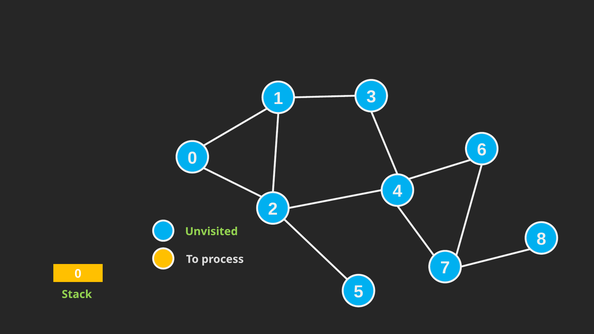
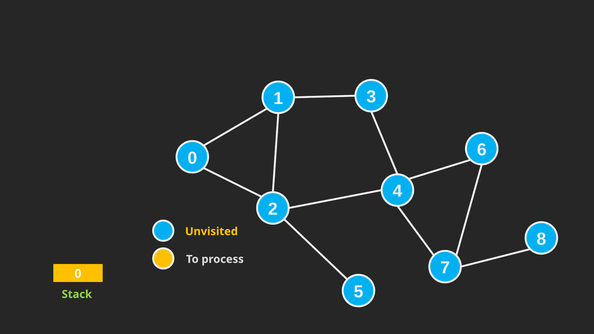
Unvisited colour: light green -> yellow
